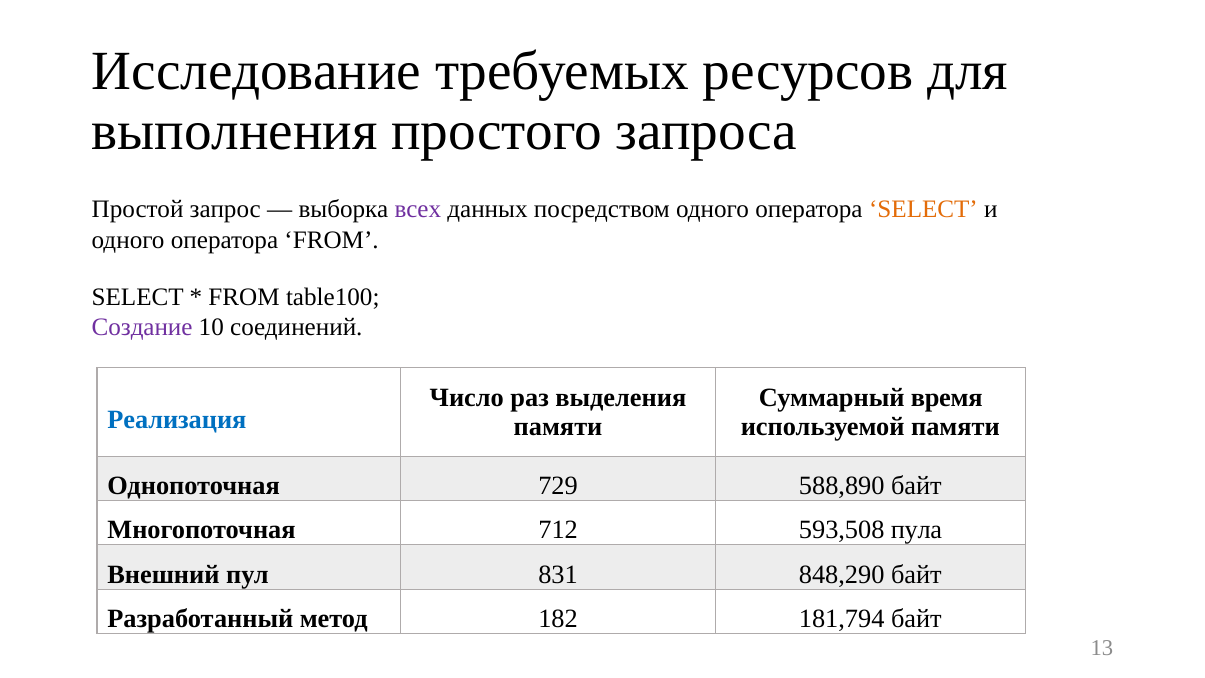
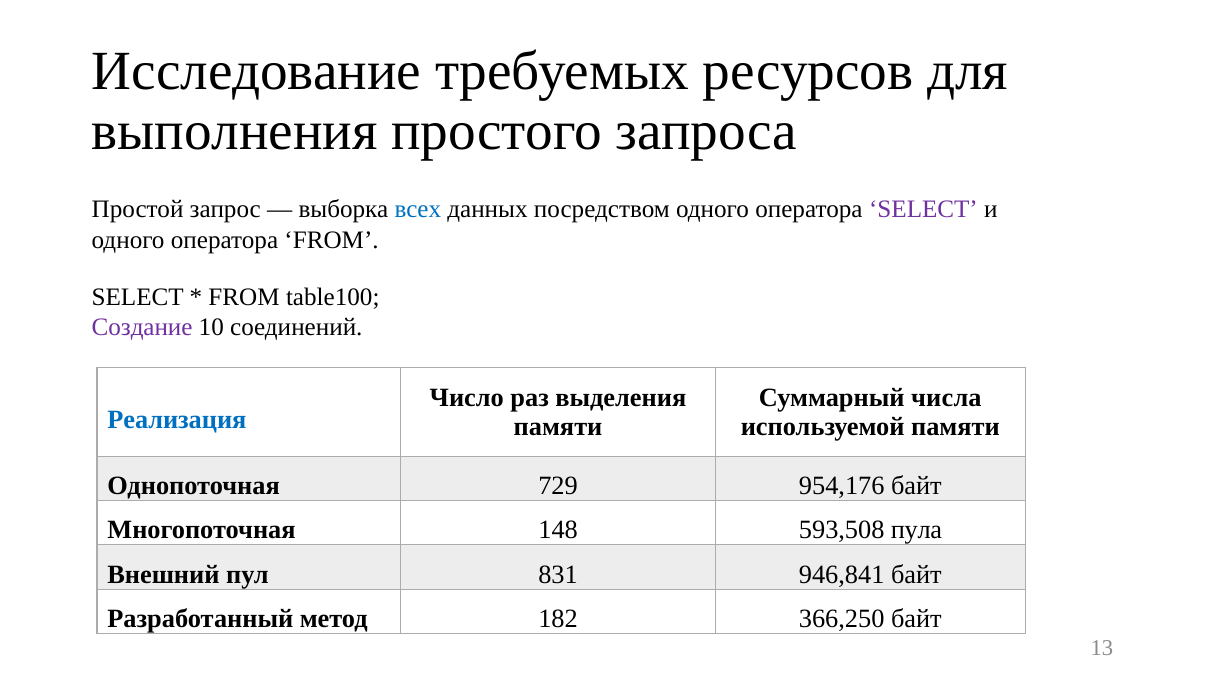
всех colour: purple -> blue
SELECT at (923, 210) colour: orange -> purple
время: время -> числа
588,890: 588,890 -> 954,176
712: 712 -> 148
848,290: 848,290 -> 946,841
181,794: 181,794 -> 366,250
